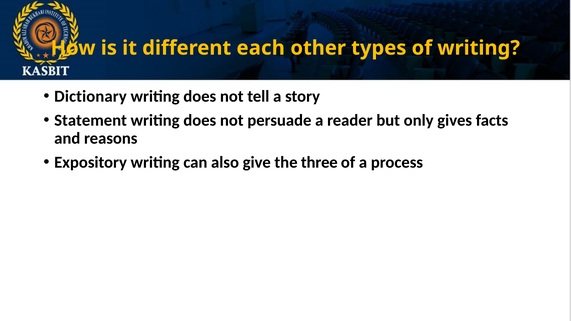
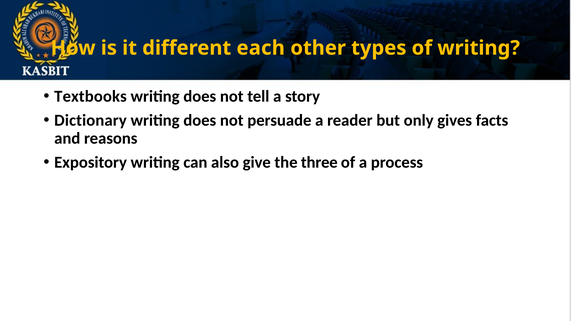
Dictionary: Dictionary -> Textbooks
Statement: Statement -> Dictionary
